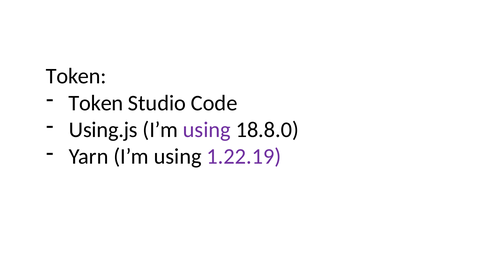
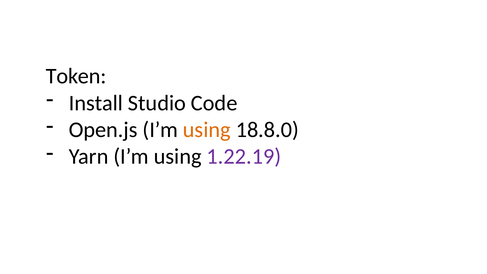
Token at (96, 103): Token -> Install
Using.js: Using.js -> Open.js
using at (207, 130) colour: purple -> orange
